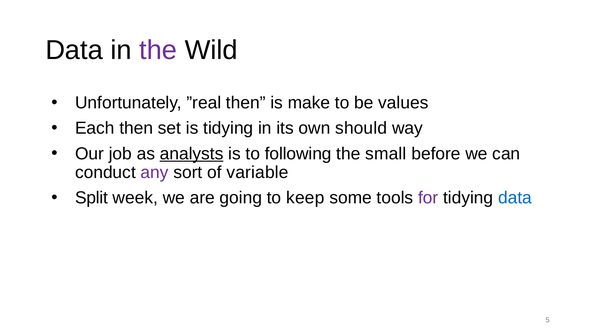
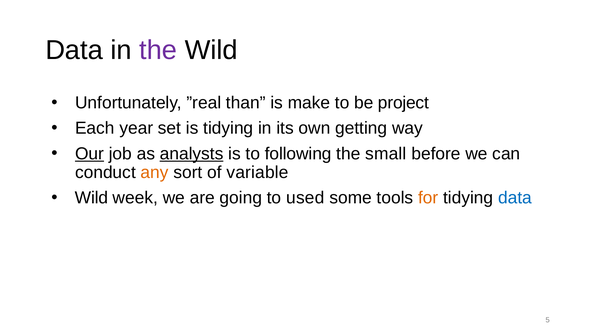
”real then: then -> than
values: values -> project
Each then: then -> year
should: should -> getting
Our underline: none -> present
any colour: purple -> orange
Split at (92, 198): Split -> Wild
keep: keep -> used
for colour: purple -> orange
